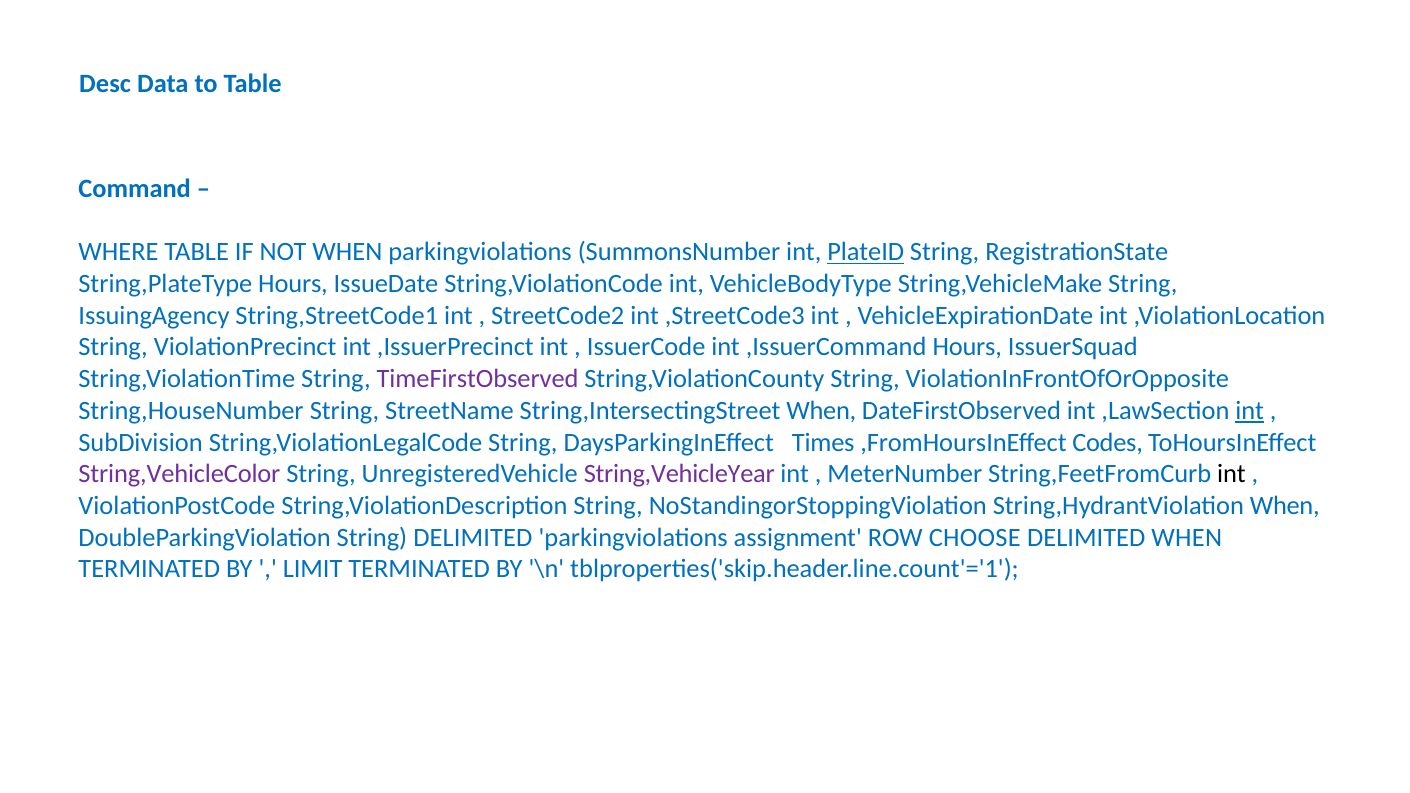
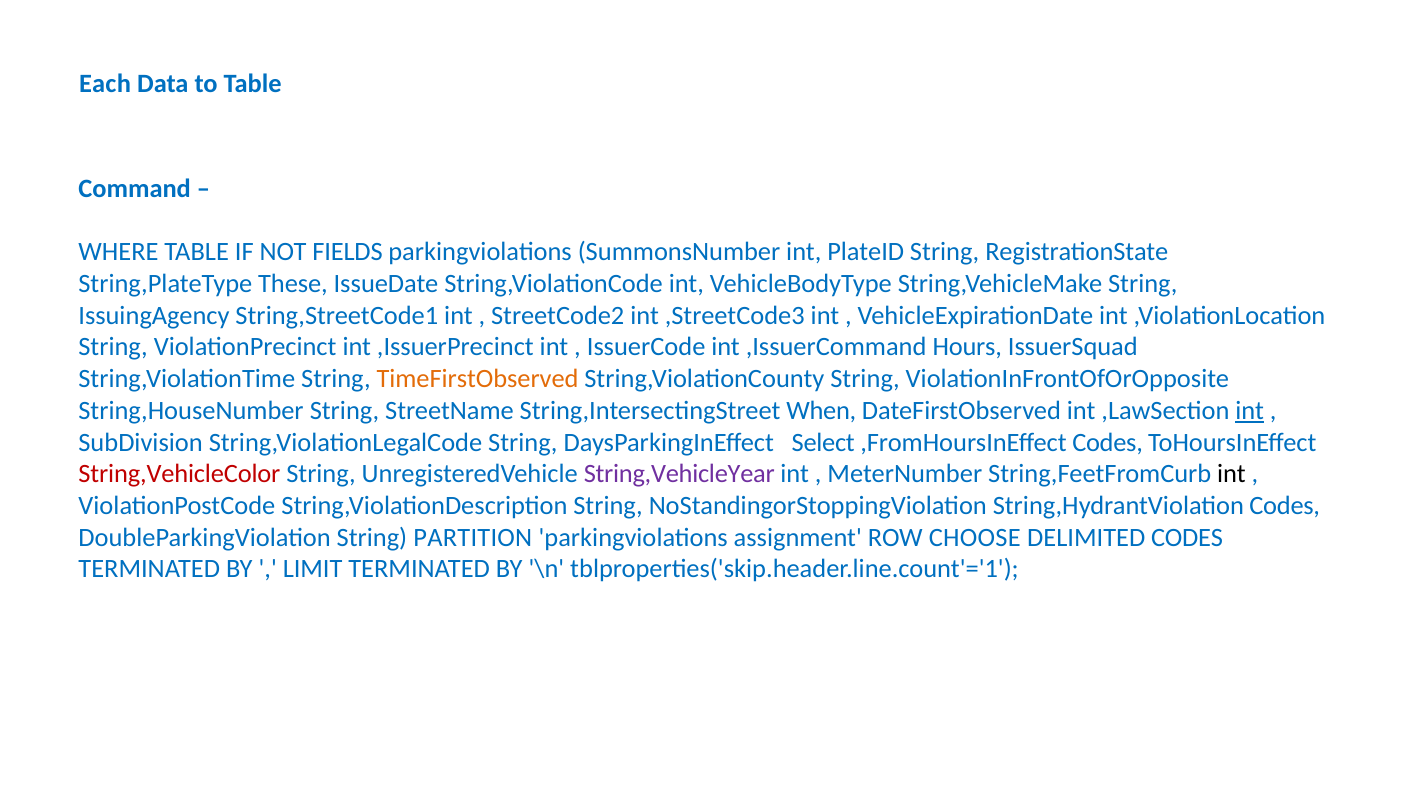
Desc: Desc -> Each
NOT WHEN: WHEN -> FIELDS
PlateID underline: present -> none
String,PlateType Hours: Hours -> These
TimeFirstObserved colour: purple -> orange
Times: Times -> Select
String,VehicleColor colour: purple -> red
String,HydrantViolation When: When -> Codes
String DELIMITED: DELIMITED -> PARTITION
DELIMITED WHEN: WHEN -> CODES
